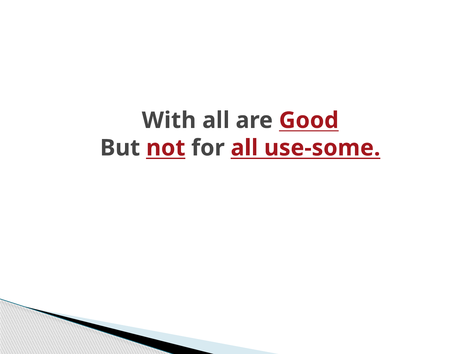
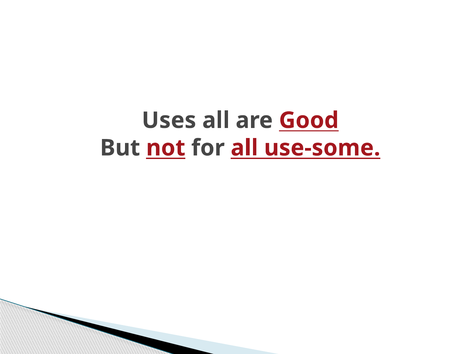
With: With -> Uses
